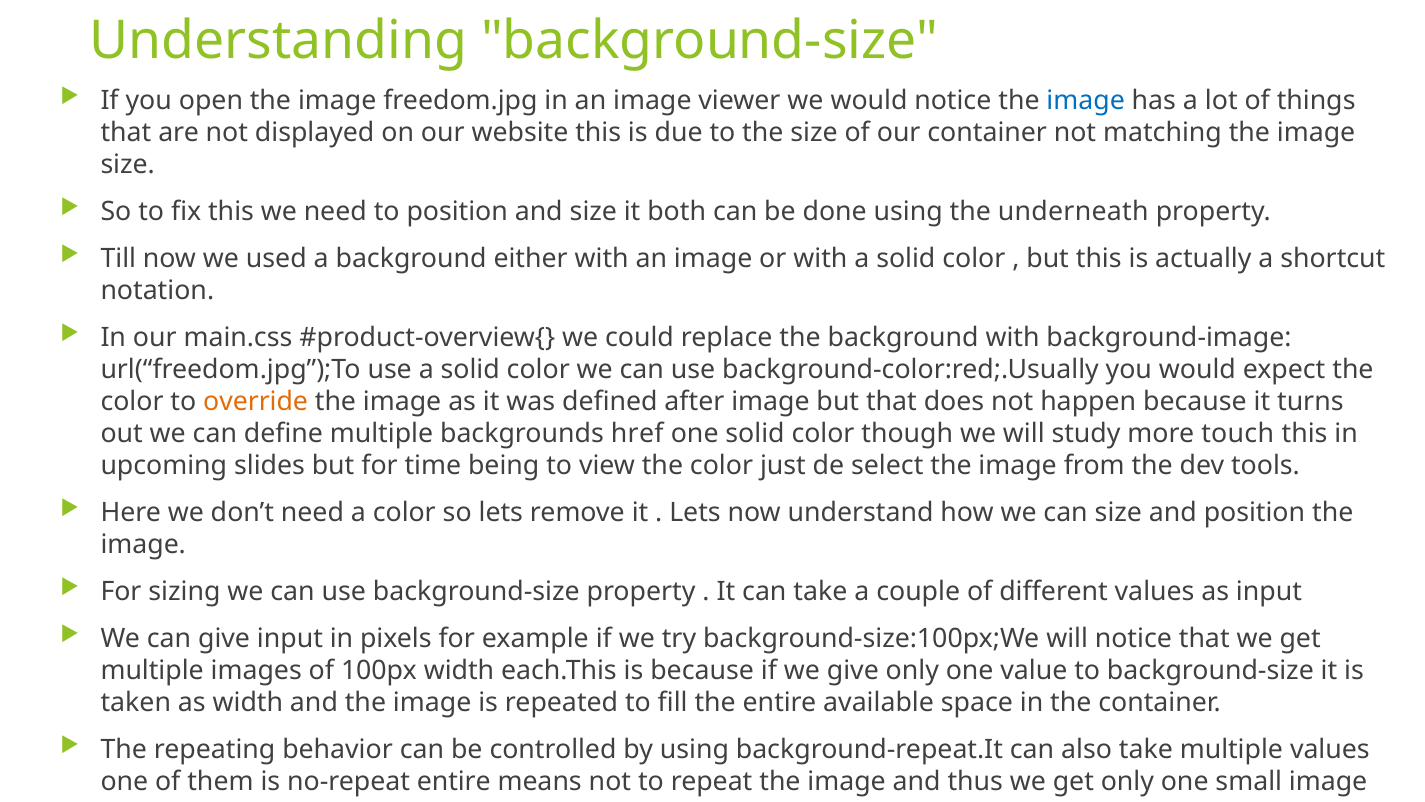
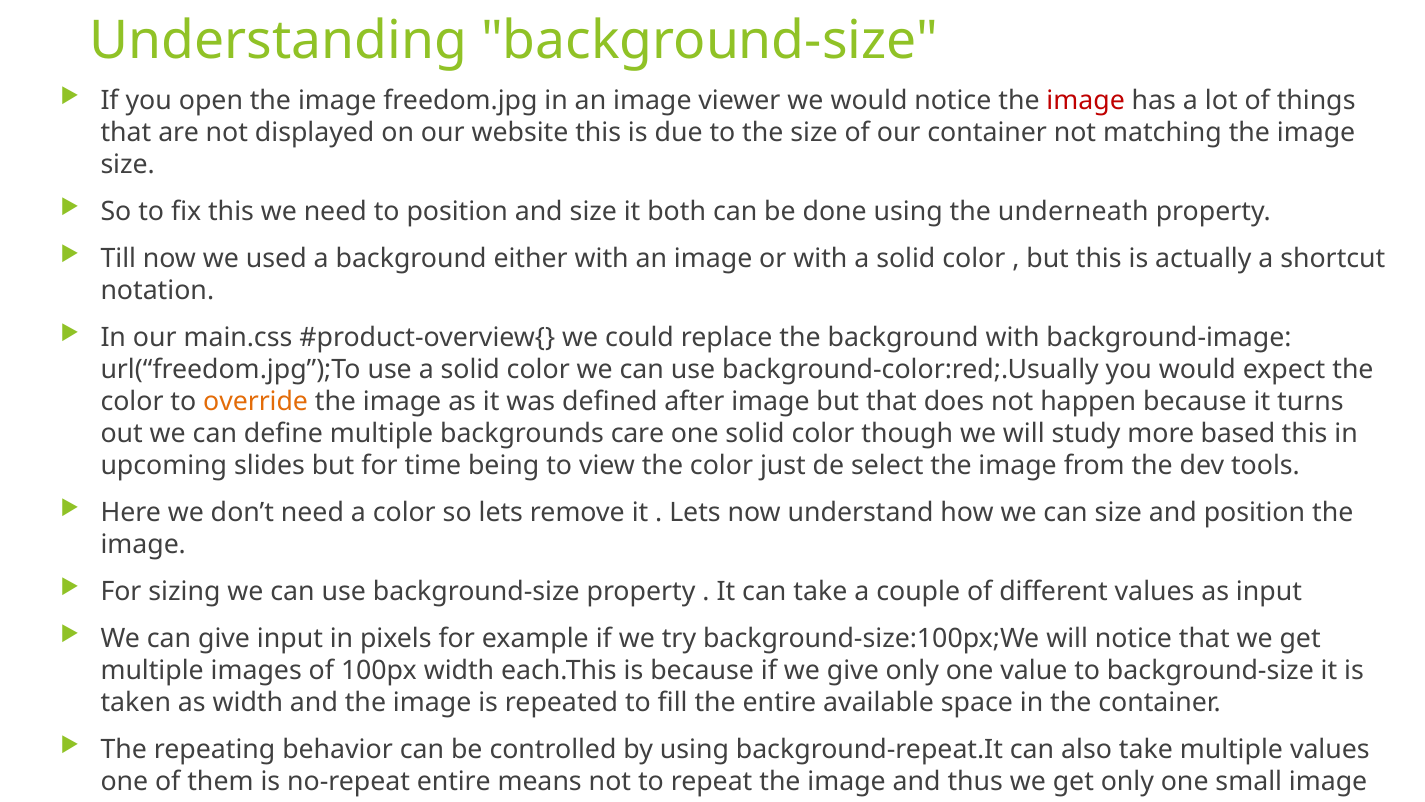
image at (1086, 100) colour: blue -> red
href: href -> care
touch: touch -> based
